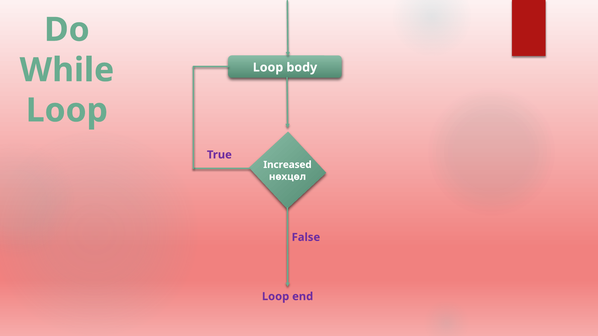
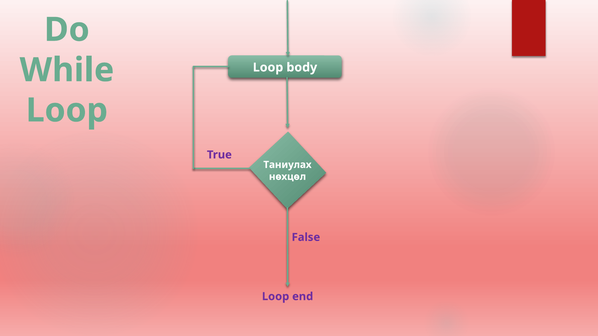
Increased: Increased -> Таниулах
